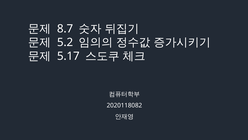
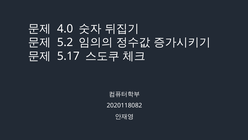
8.7: 8.7 -> 4.0
